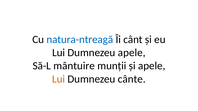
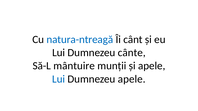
Dumnezeu apele: apele -> cânte
Lui at (59, 79) colour: orange -> blue
Dumnezeu cânte: cânte -> apele
